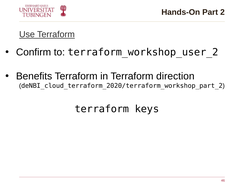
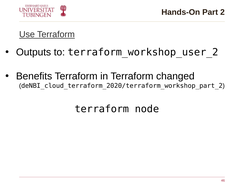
Confirm: Confirm -> Outputs
direction: direction -> changed
keys: keys -> node
